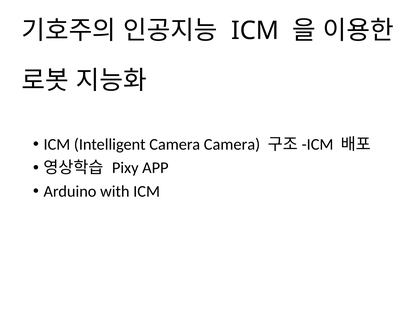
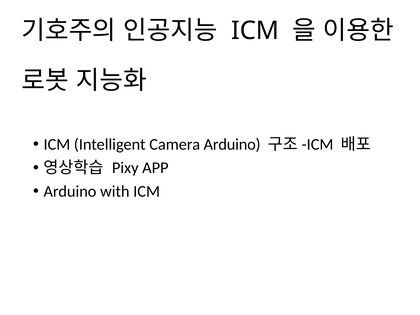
Camera Camera: Camera -> Arduino
